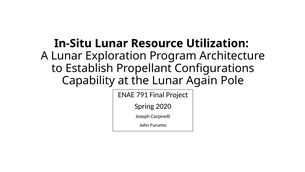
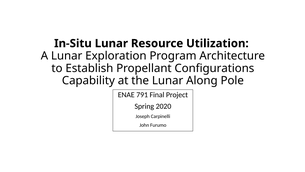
Again: Again -> Along
